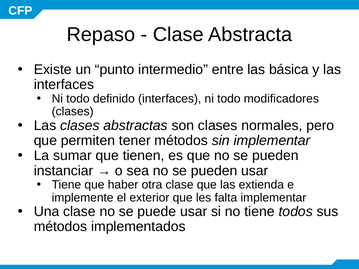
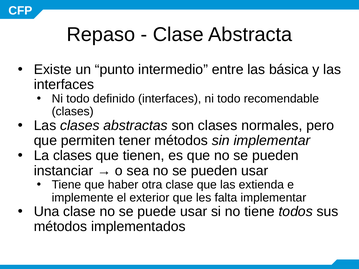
modificadores: modificadores -> recomendable
La sumar: sumar -> clases
